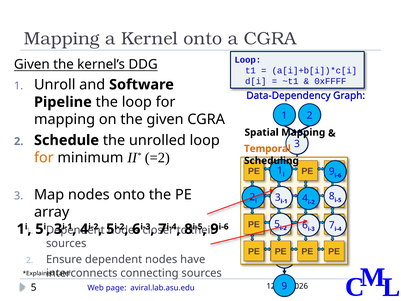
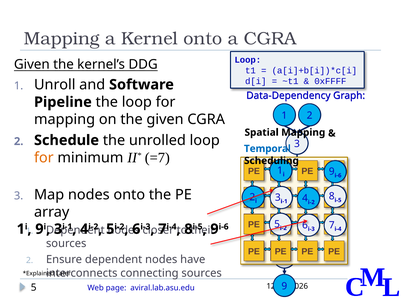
Temporal colour: orange -> blue
=2: =2 -> =7
5 at (39, 229): 5 -> 9
